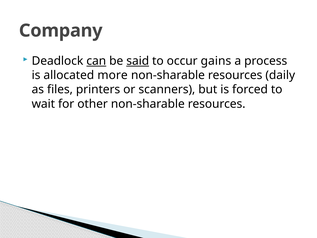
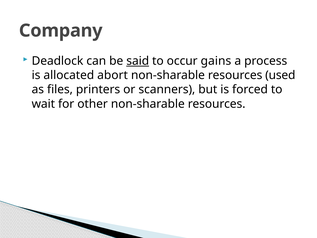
can underline: present -> none
more: more -> abort
daily: daily -> used
